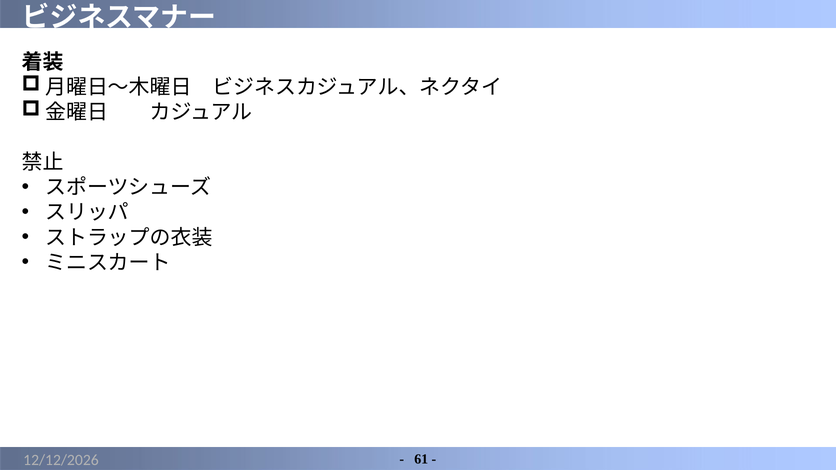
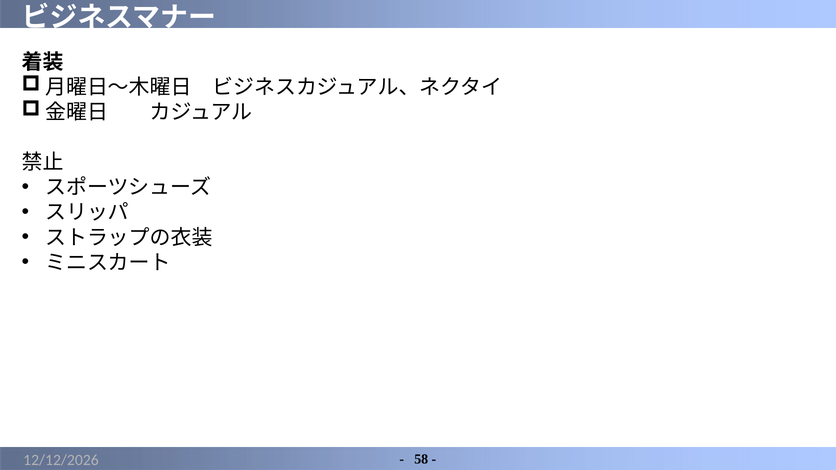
61: 61 -> 58
